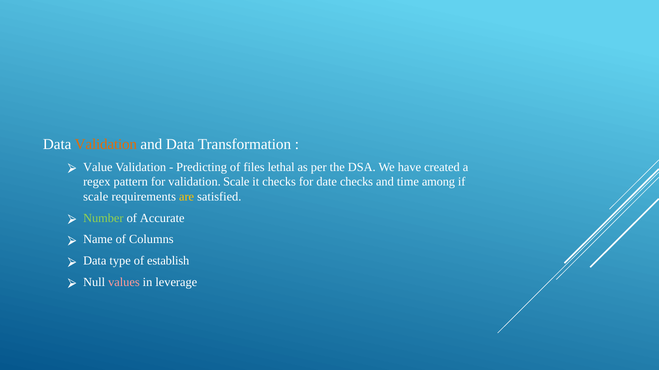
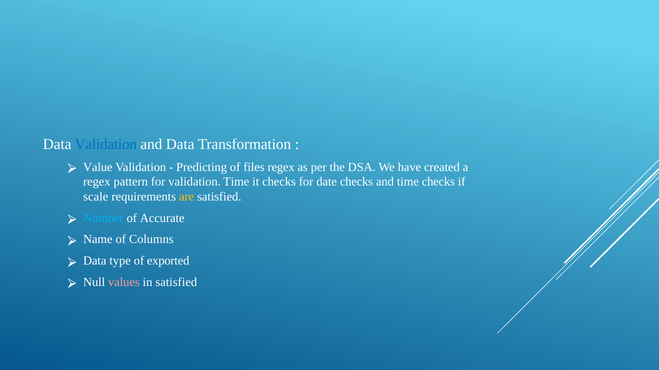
Validation at (106, 144) colour: orange -> blue
files lethal: lethal -> regex
validation Scale: Scale -> Time
time among: among -> checks
Number colour: light green -> light blue
establish: establish -> exported
in leverage: leverage -> satisfied
